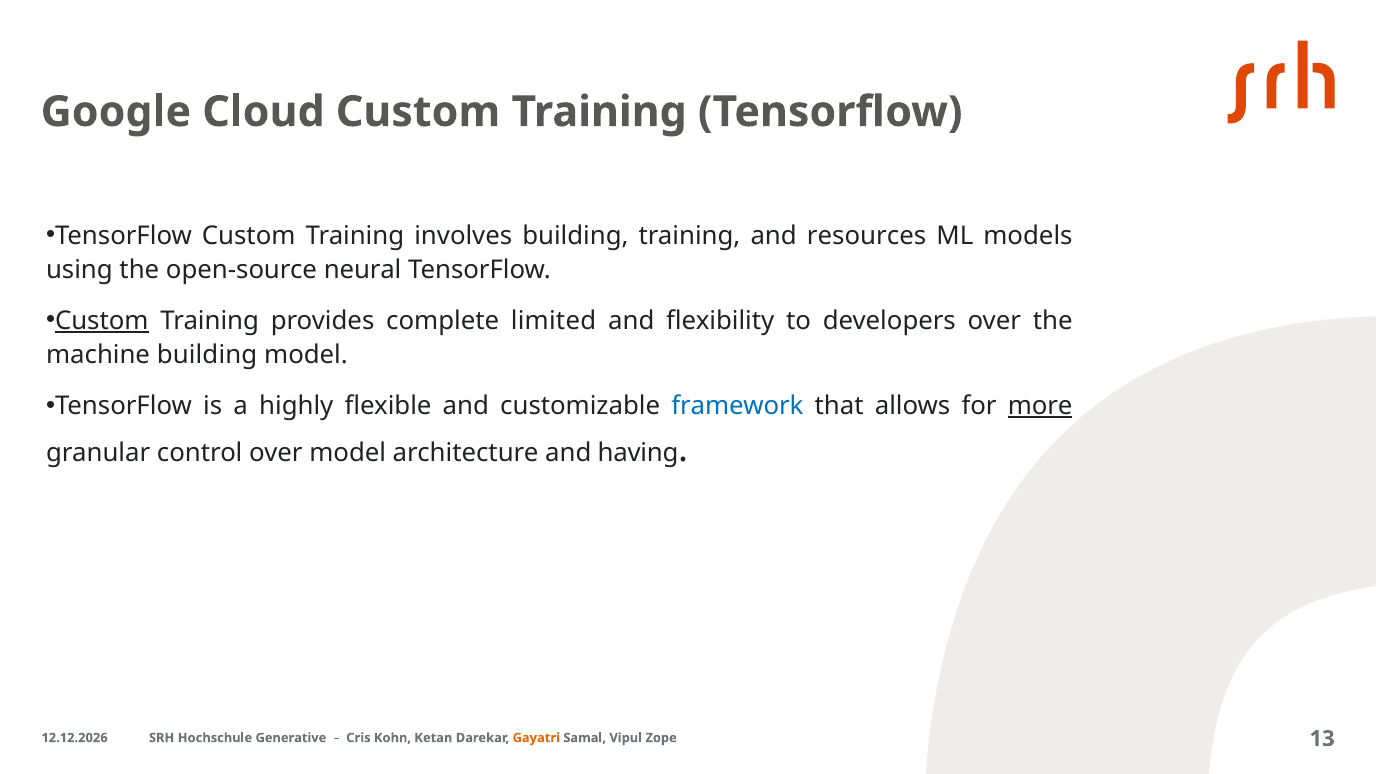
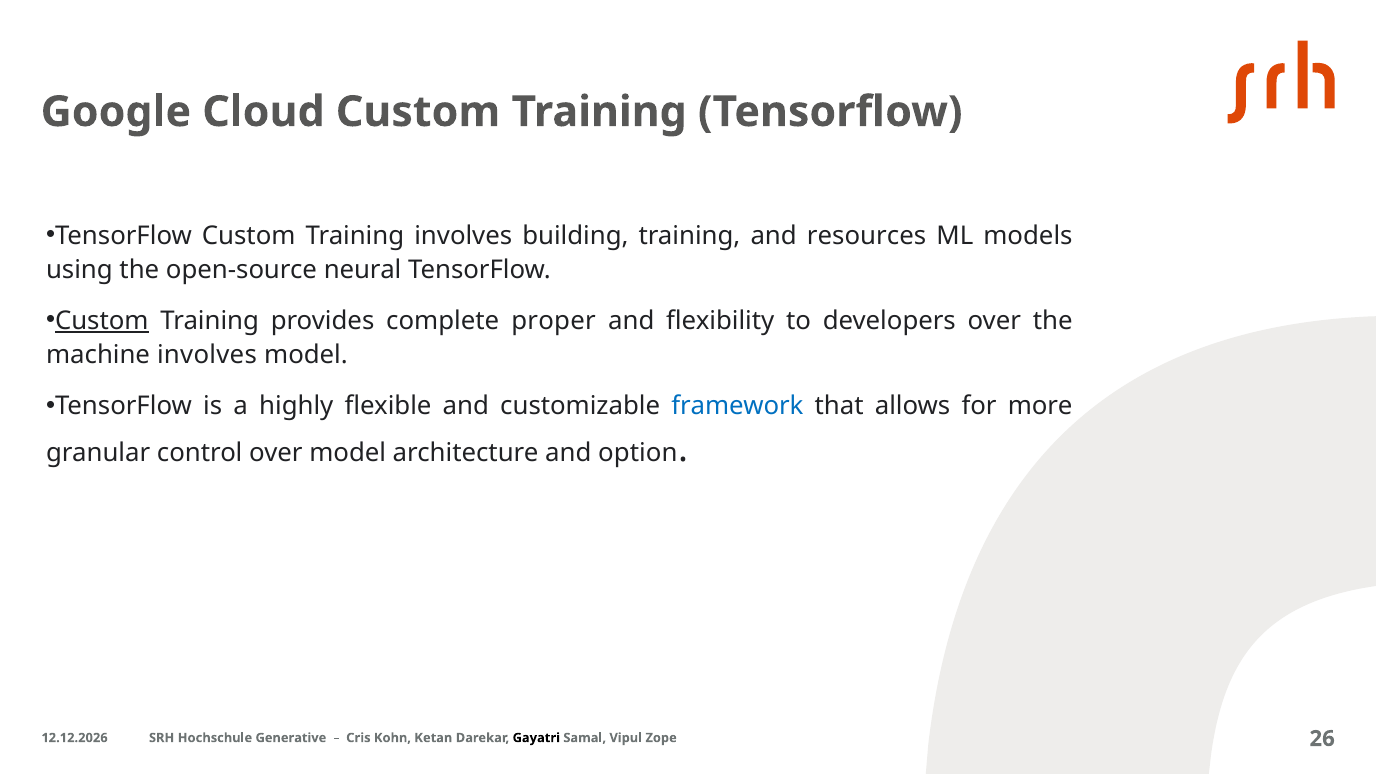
limited: limited -> proper
machine building: building -> involves
more underline: present -> none
having: having -> option
Gayatri colour: orange -> black
13: 13 -> 26
